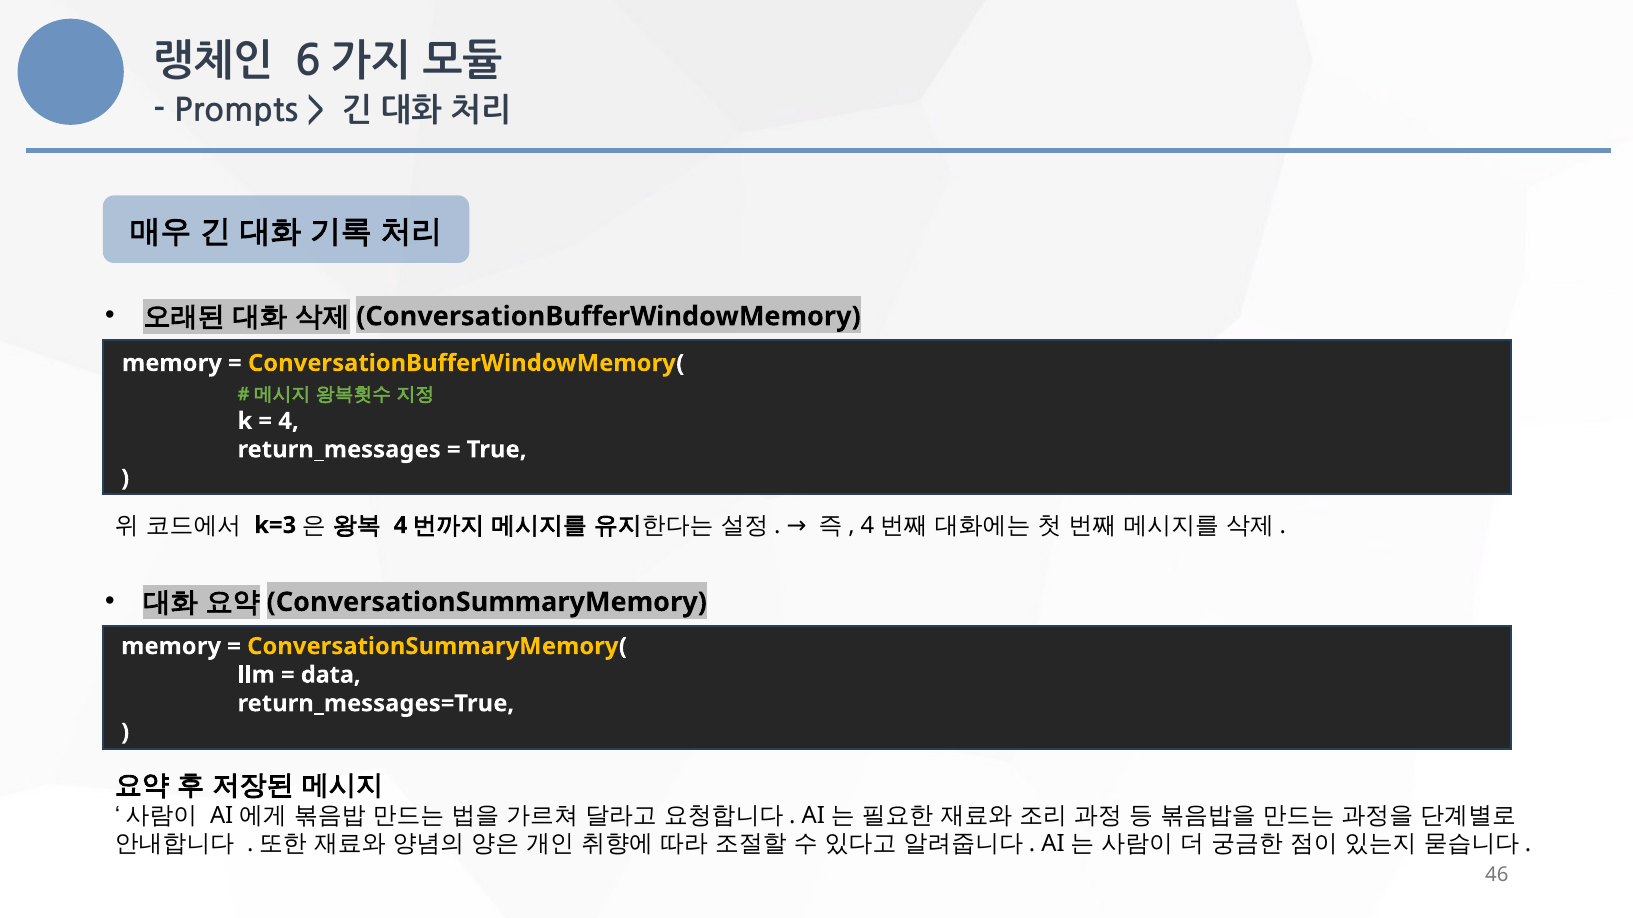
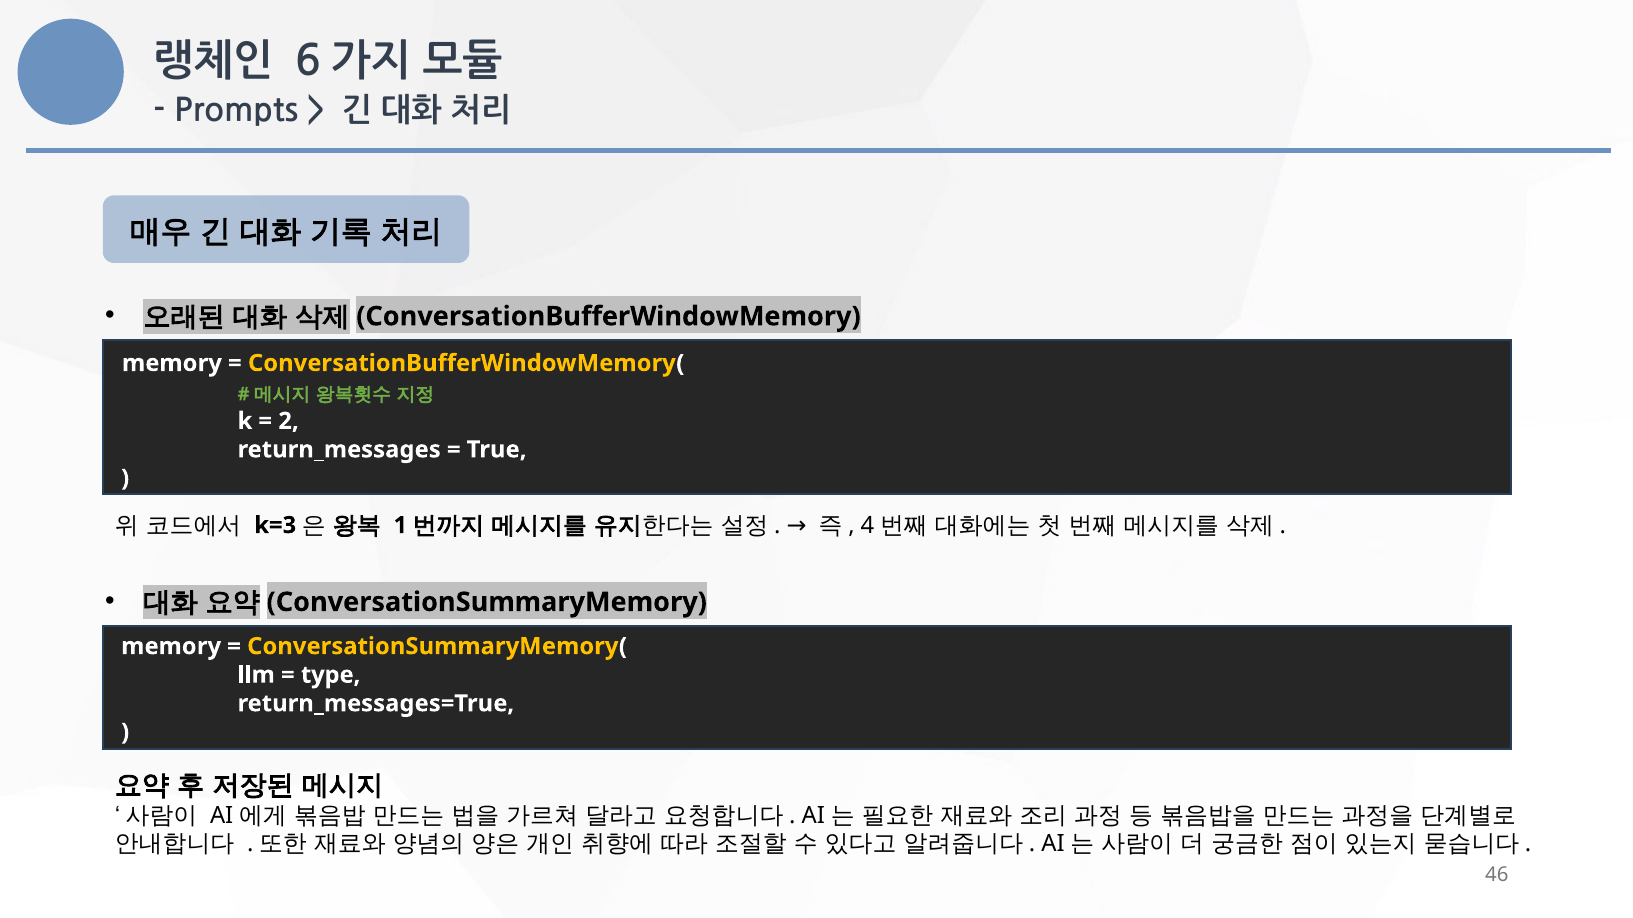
4 at (289, 421): 4 -> 2
4 at (400, 526): 4 -> 1
data: data -> type
